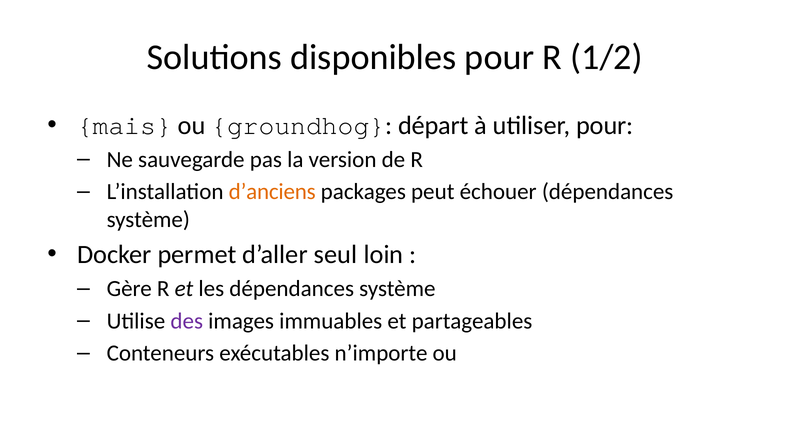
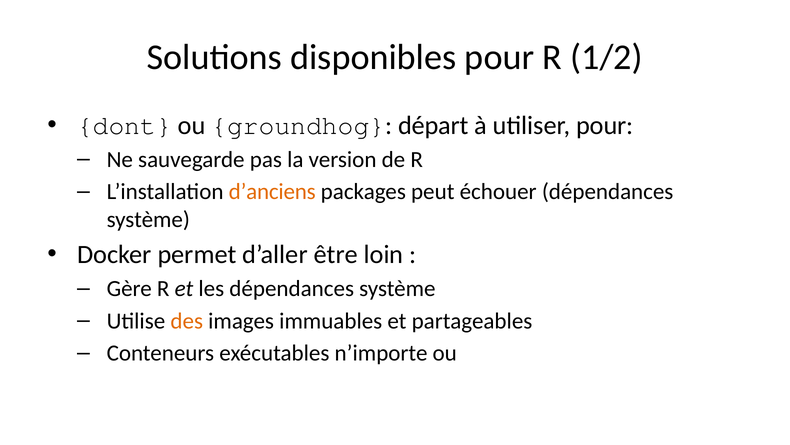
mais: mais -> dont
seul: seul -> être
des colour: purple -> orange
